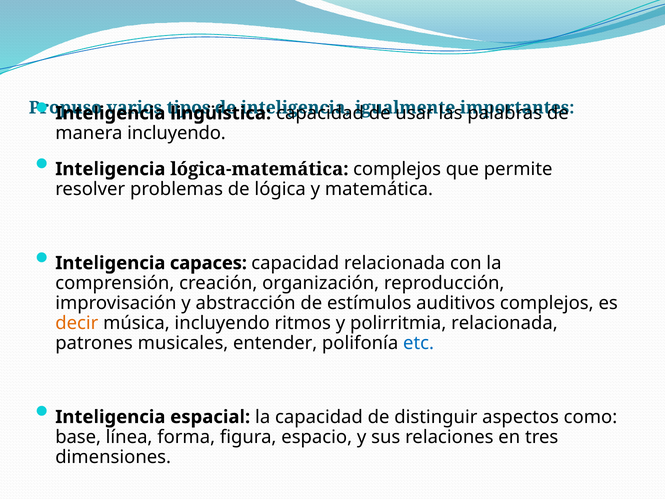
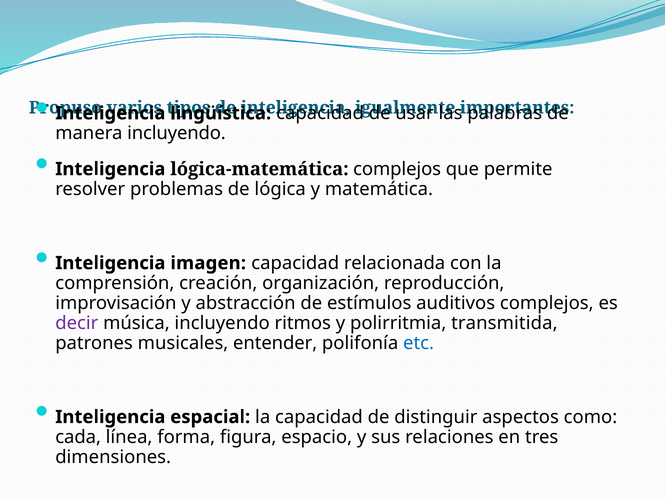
capaces: capaces -> imagen
decir colour: orange -> purple
polirritmia relacionada: relacionada -> transmitida
base: base -> cada
